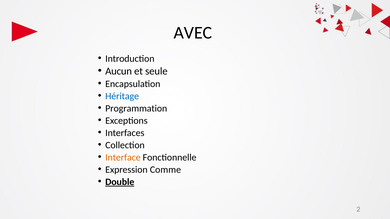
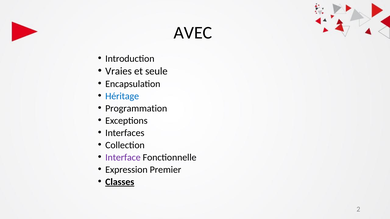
Aucun: Aucun -> Vraies
Interface colour: orange -> purple
Comme: Comme -> Premier
Double: Double -> Classes
